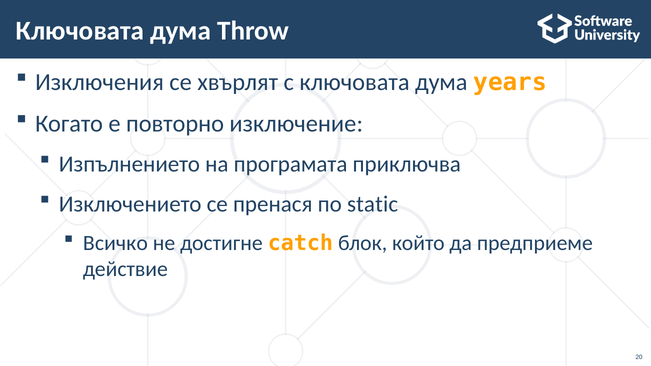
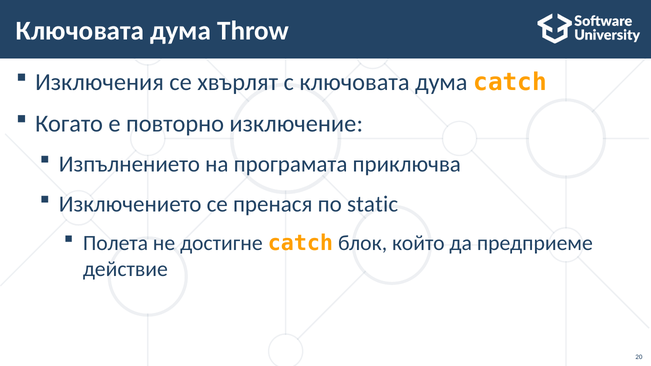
дума years: years -> catch
Всичко: Всичко -> Полета
